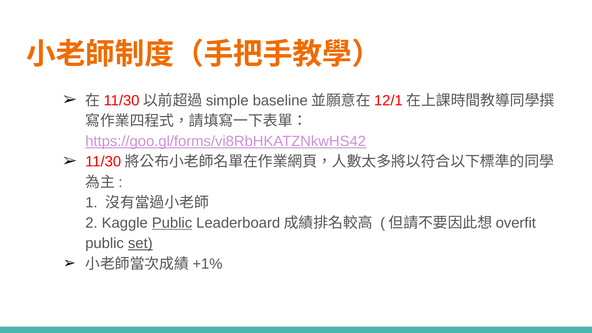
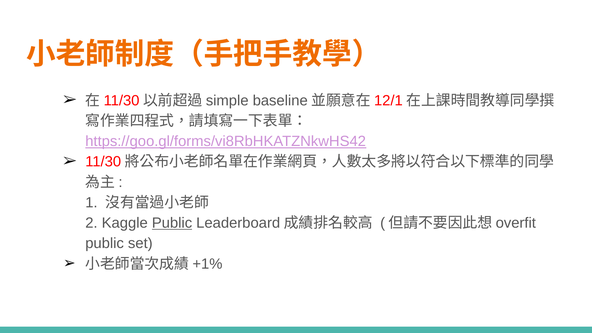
set underline: present -> none
